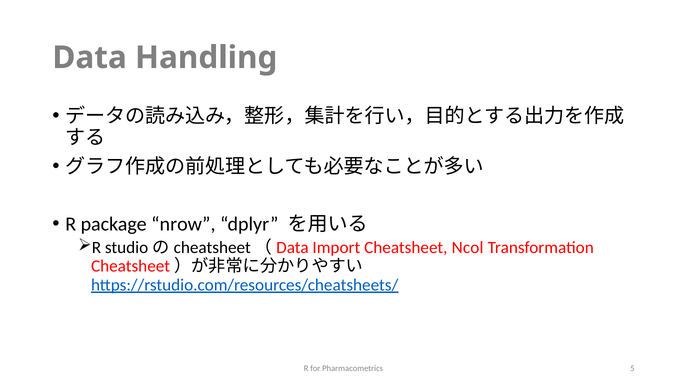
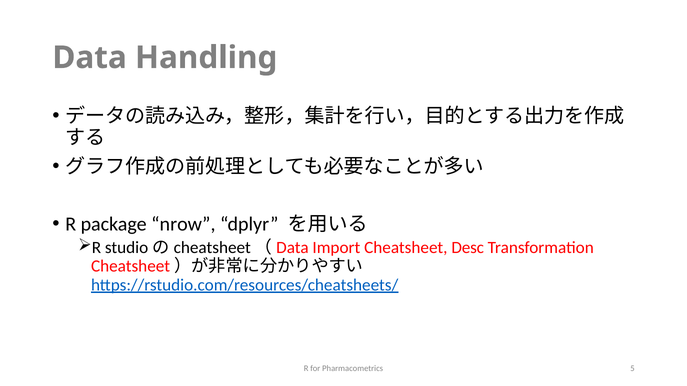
Ncol: Ncol -> Desc
